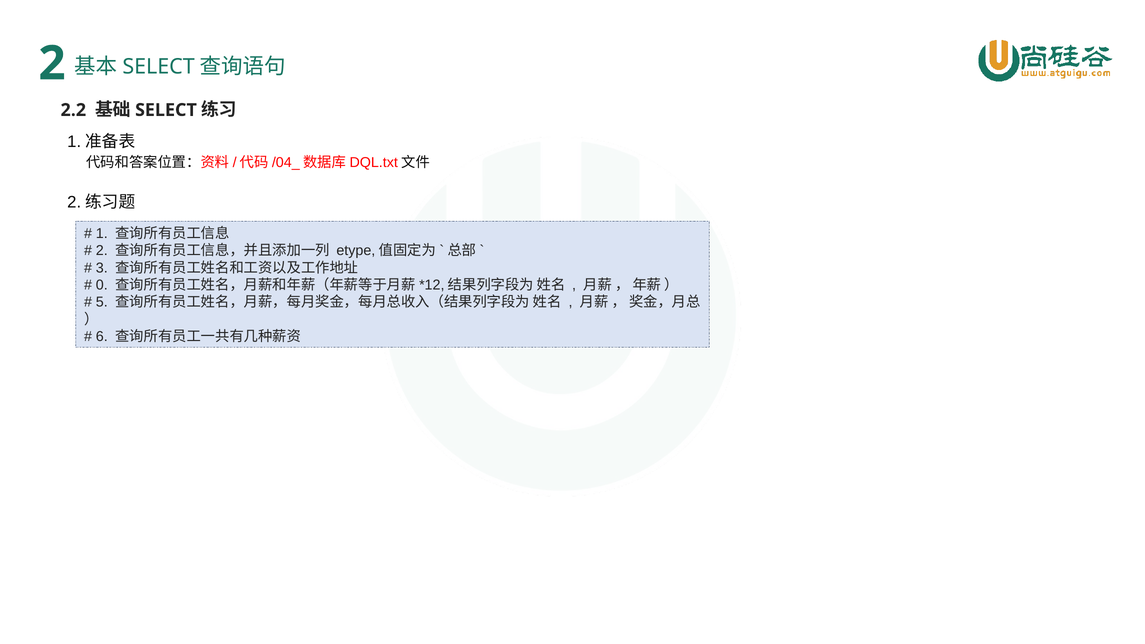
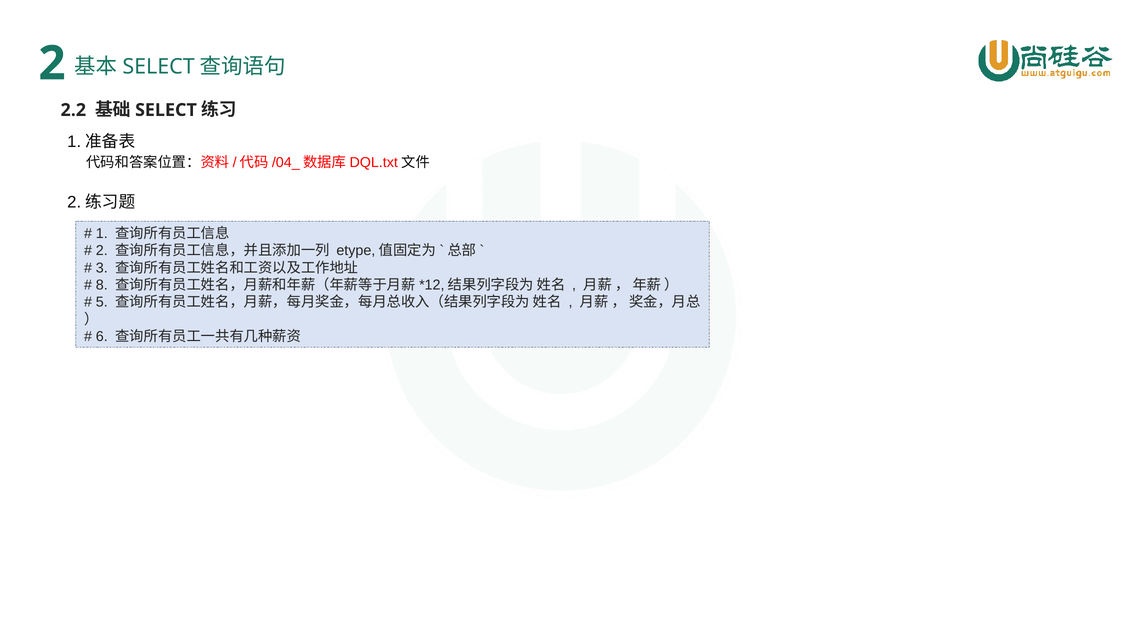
0: 0 -> 8
